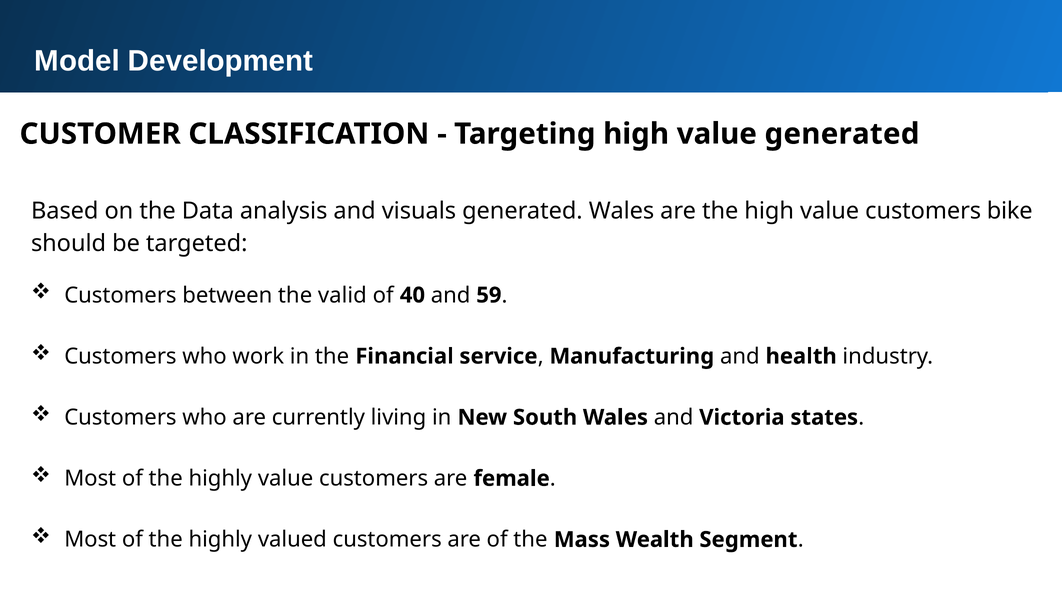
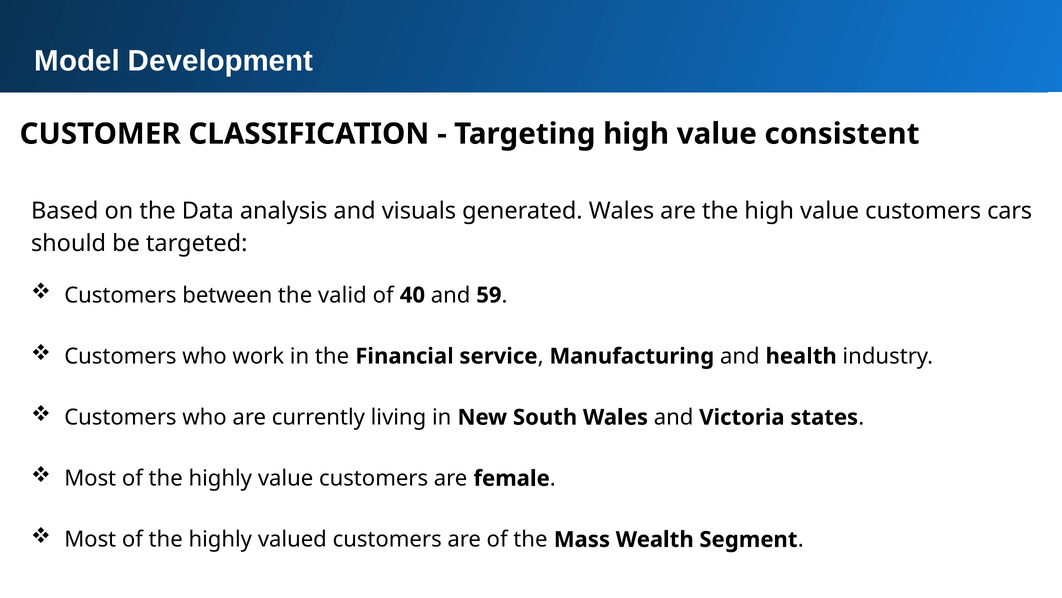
value generated: generated -> consistent
bike: bike -> cars
